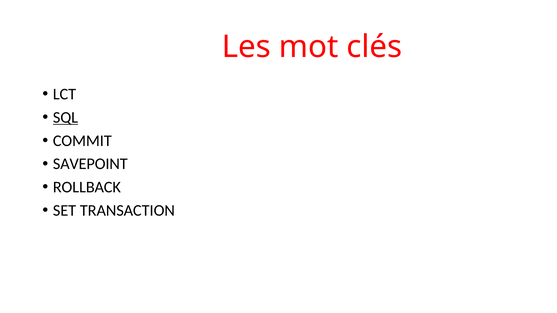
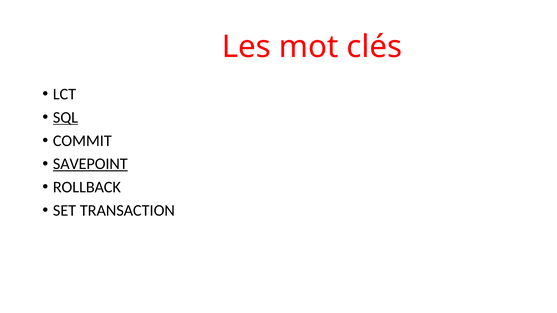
SAVEPOINT underline: none -> present
